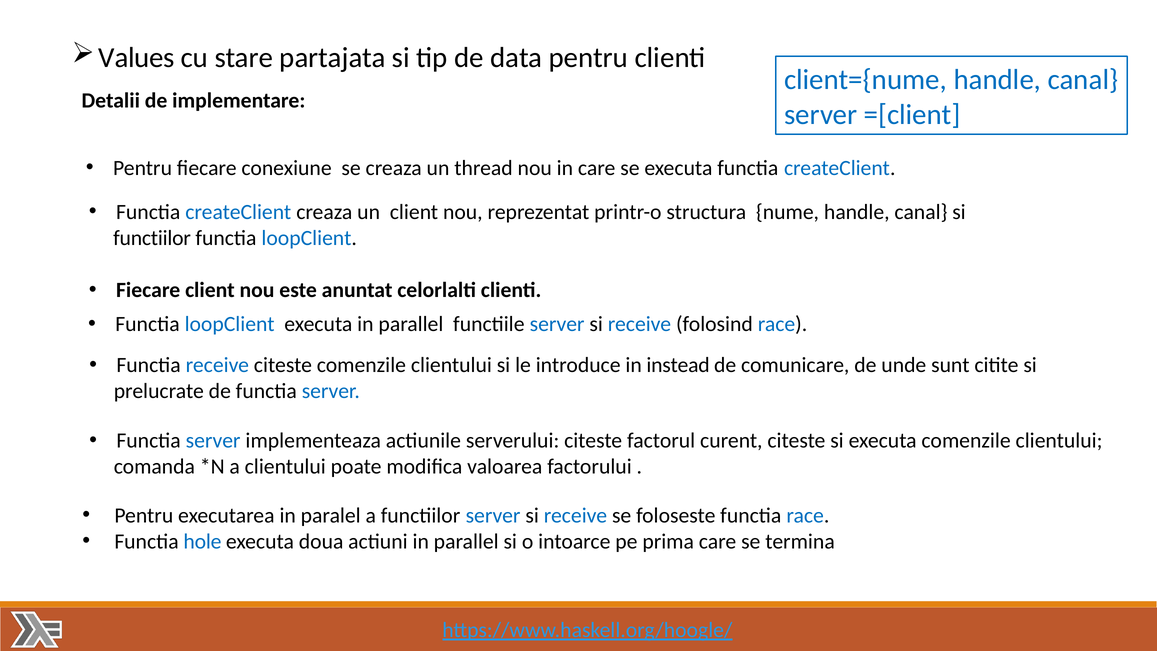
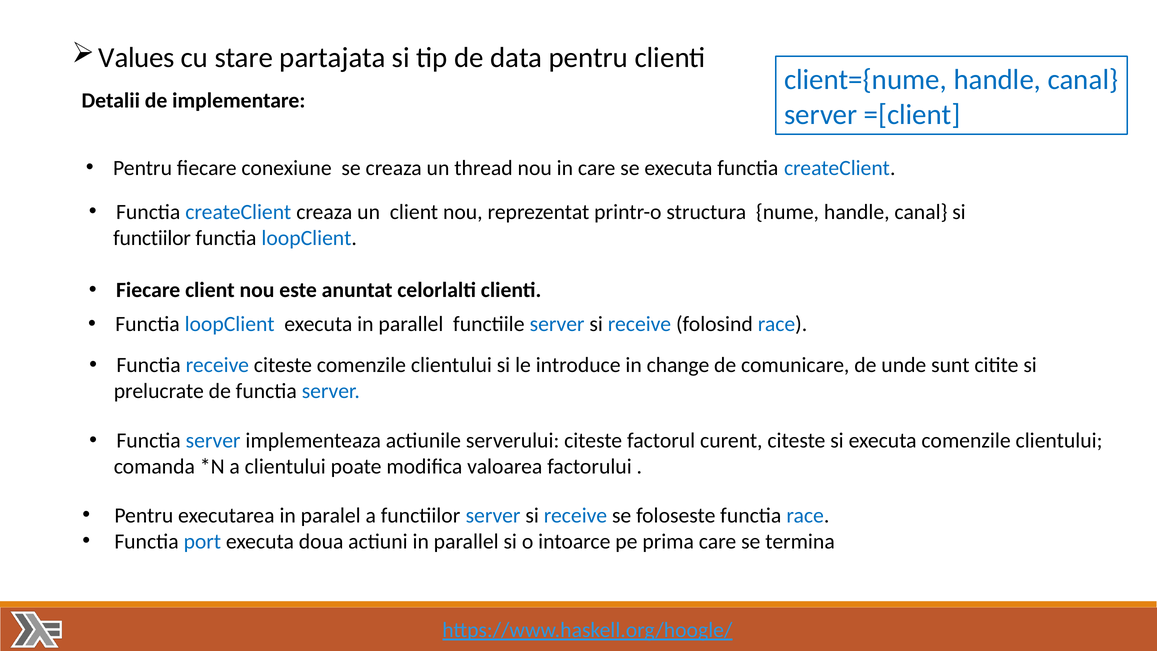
instead: instead -> change
hole: hole -> port
